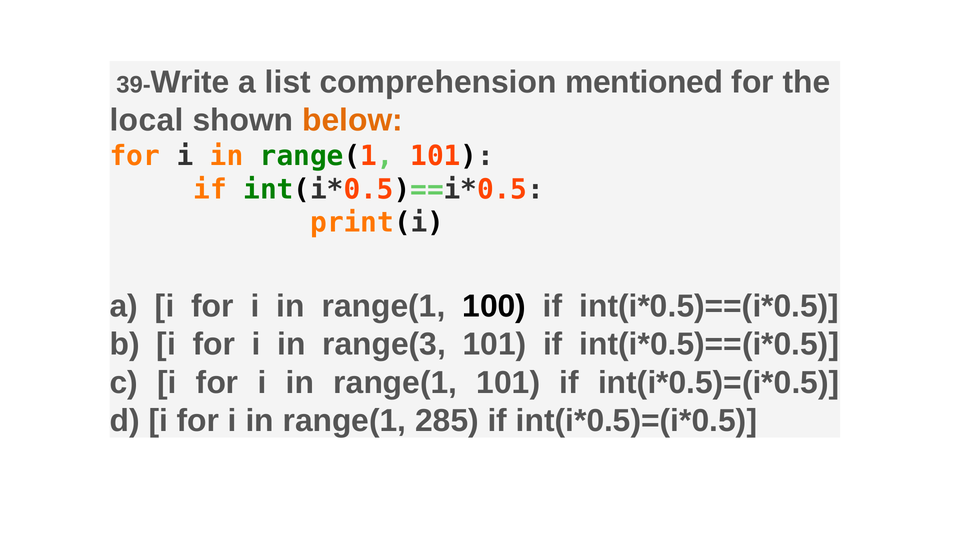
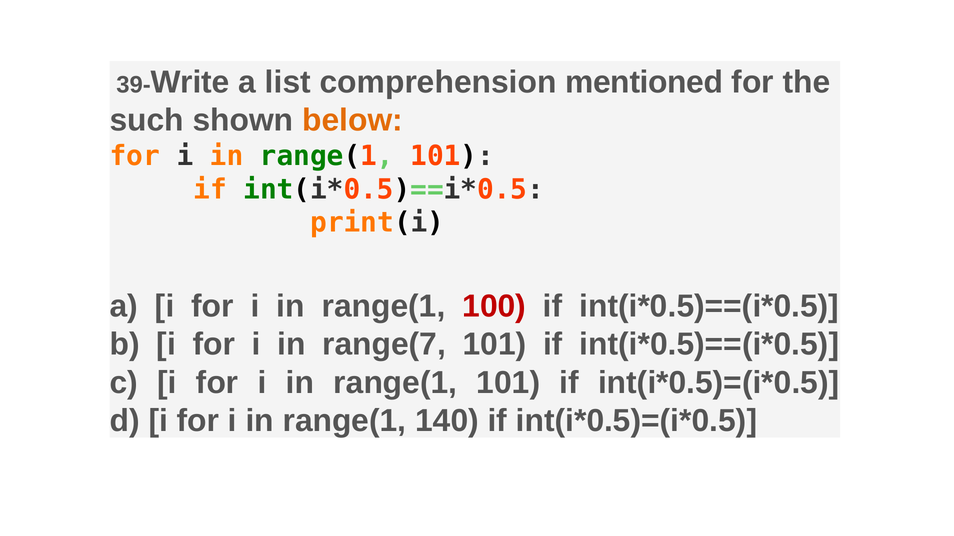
local: local -> such
100 colour: black -> red
range(3: range(3 -> range(7
285: 285 -> 140
